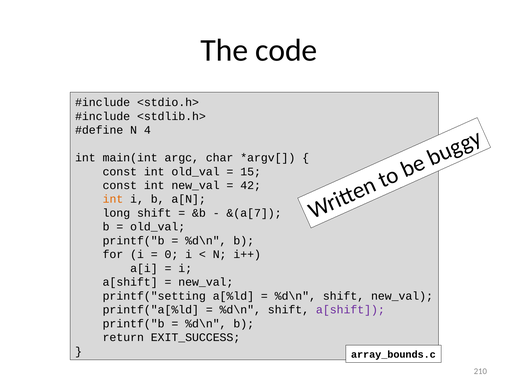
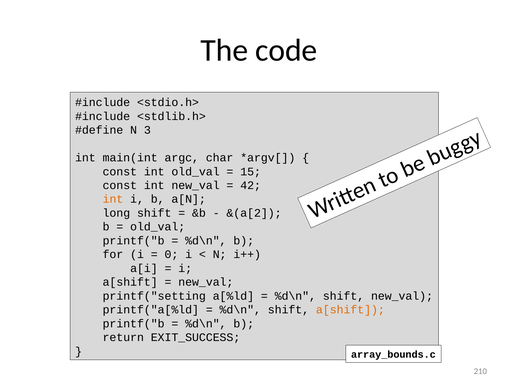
4: 4 -> 3
&(a[7: &(a[7 -> &(a[2
a[shift at (350, 309) colour: purple -> orange
